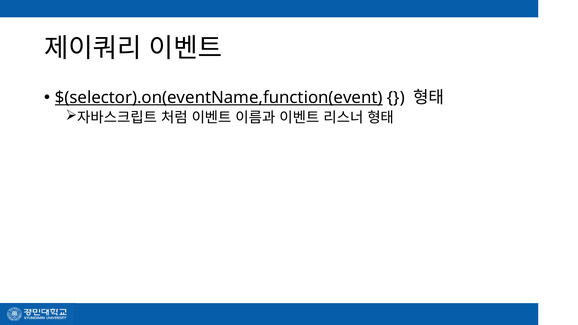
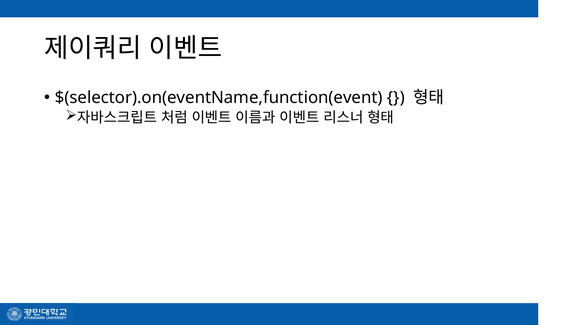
$(selector).on(eventName,function(event underline: present -> none
